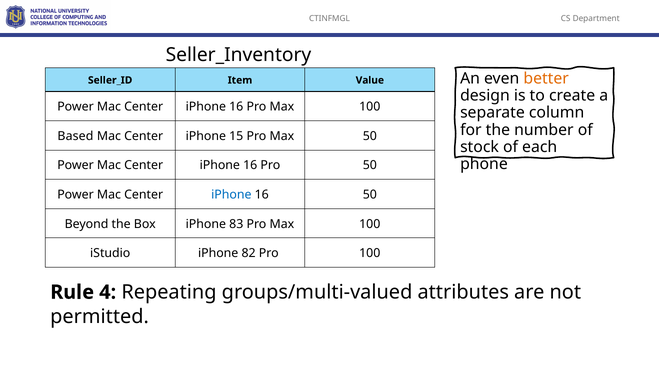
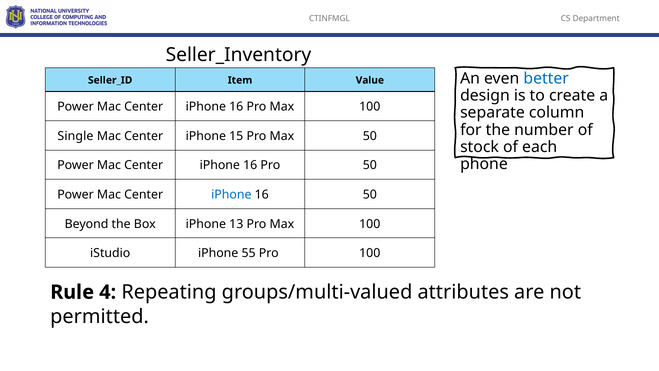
better colour: orange -> blue
Based: Based -> Single
83: 83 -> 13
82: 82 -> 55
